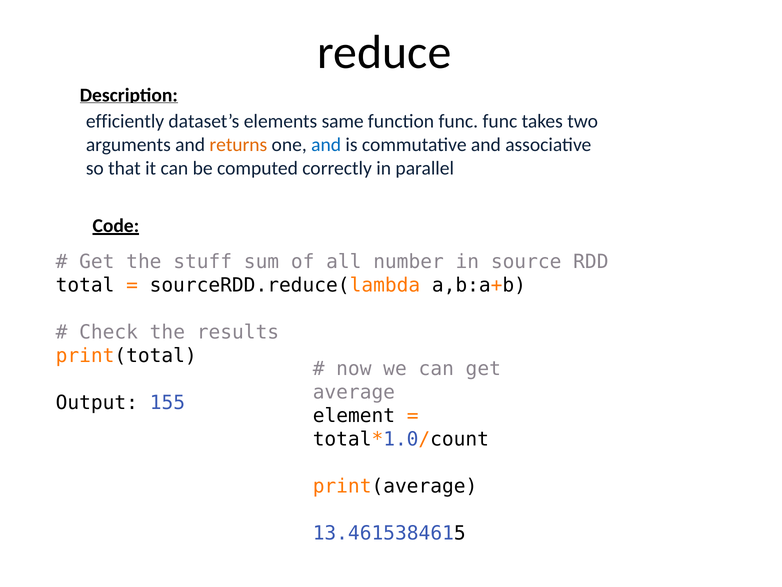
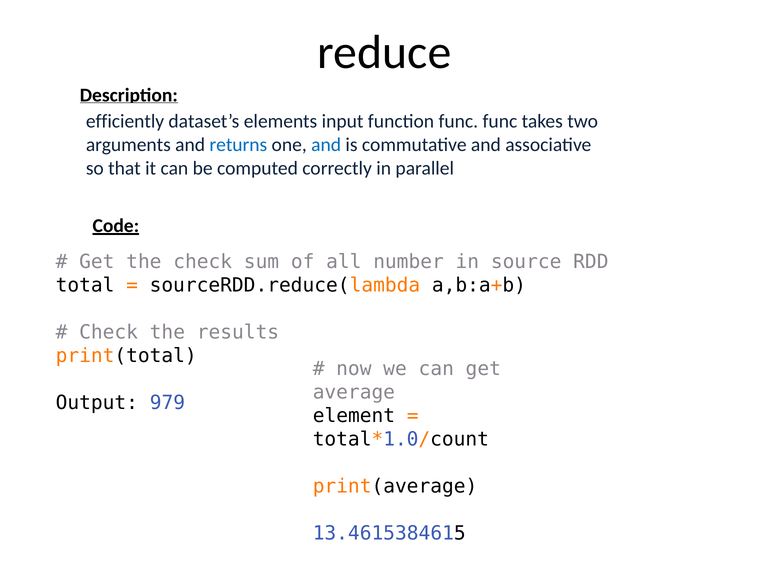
same: same -> input
returns colour: orange -> blue
the stuff: stuff -> check
155: 155 -> 979
